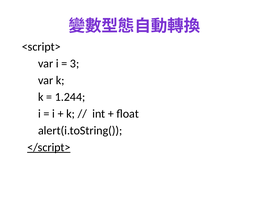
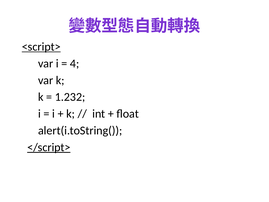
<script> underline: none -> present
3: 3 -> 4
1.244: 1.244 -> 1.232
